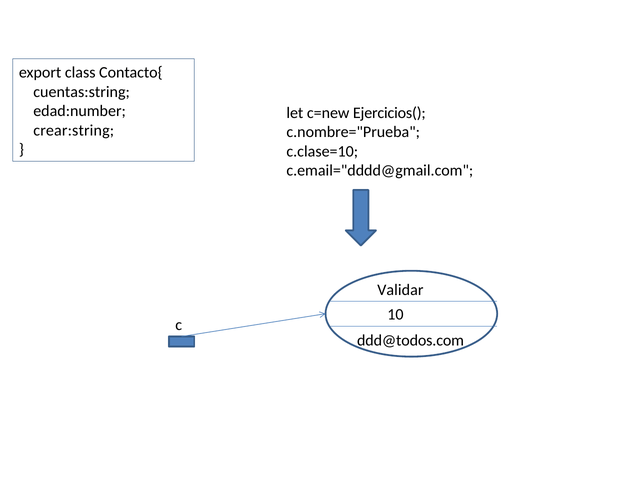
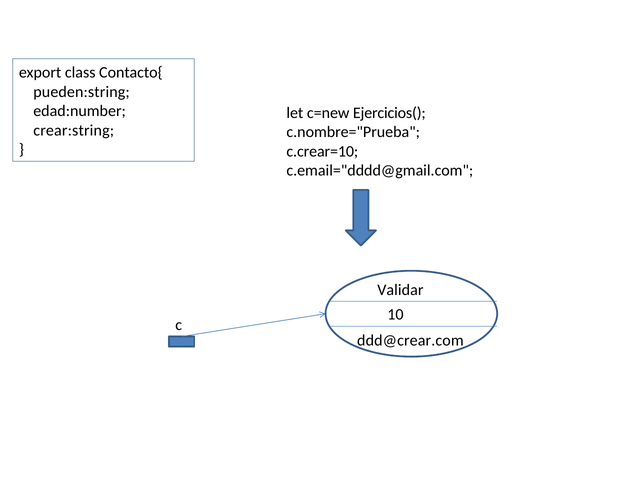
cuentas:string: cuentas:string -> pueden:string
c.clase=10: c.clase=10 -> c.crear=10
ddd@todos.com: ddd@todos.com -> ddd@crear.com
